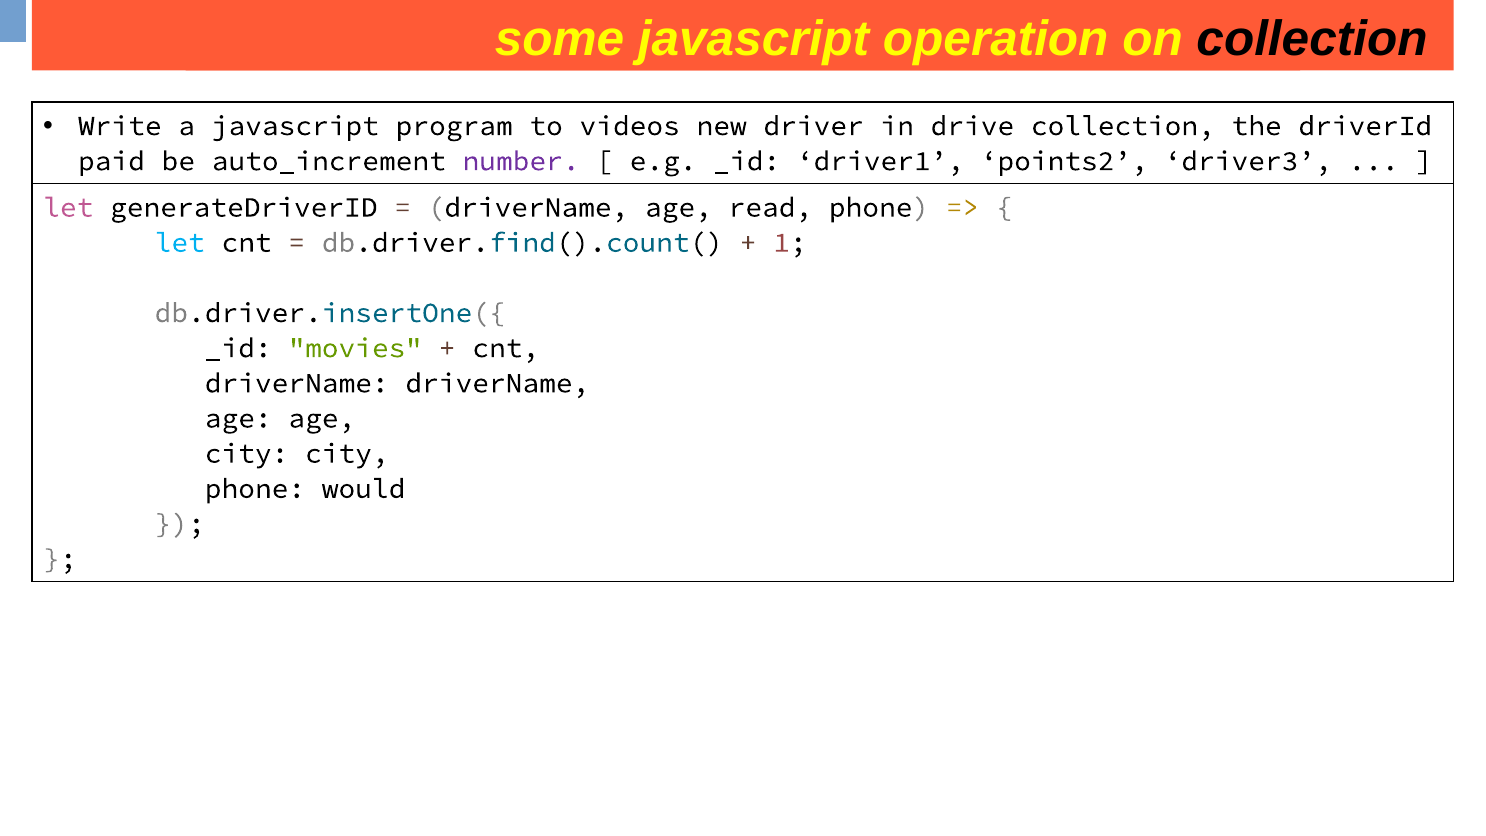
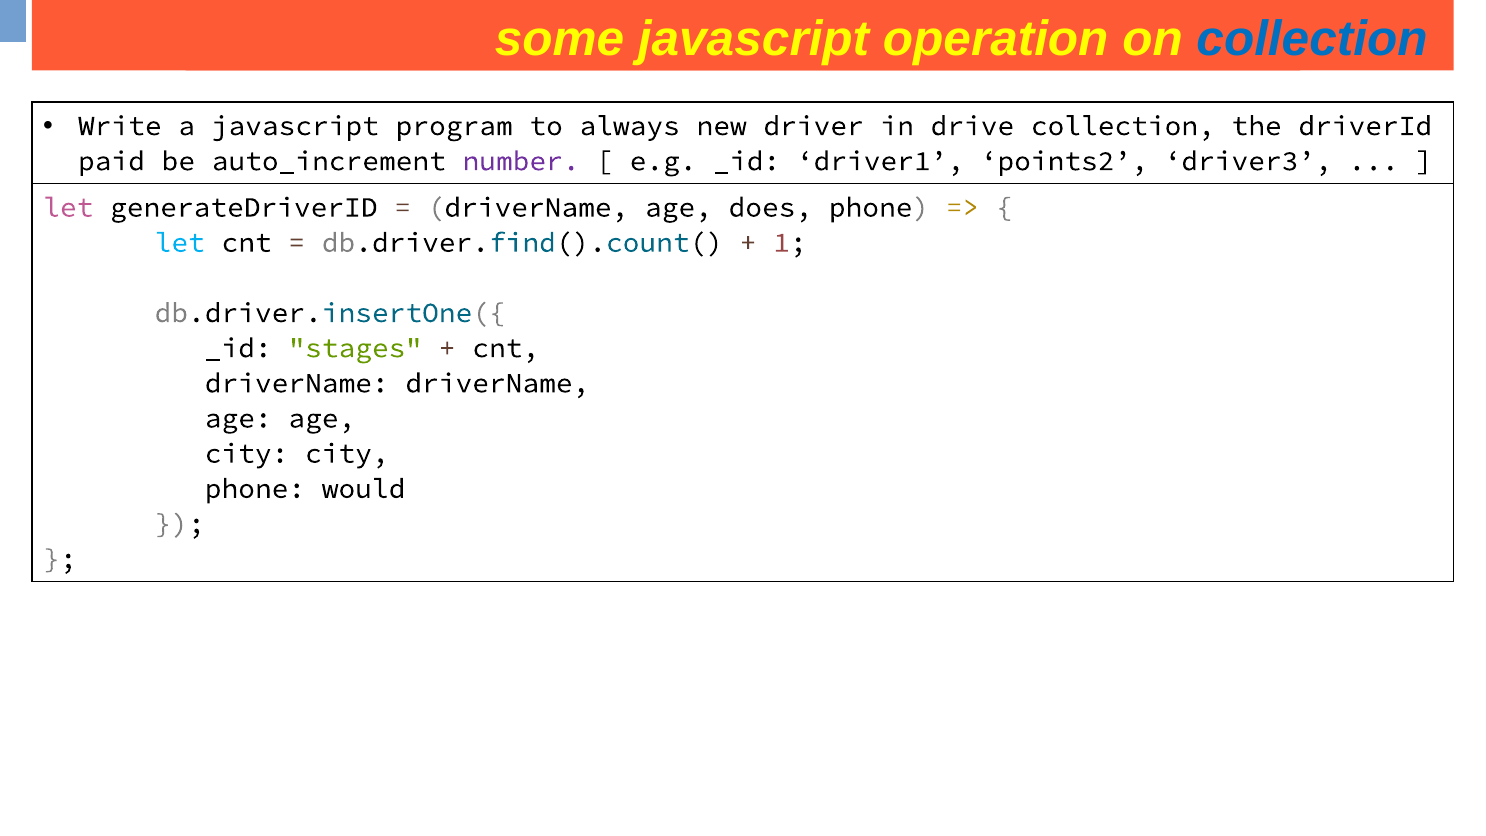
collection at (1312, 39) colour: black -> blue
videos: videos -> always
read: read -> does
movies at (355, 348): movies -> stages
